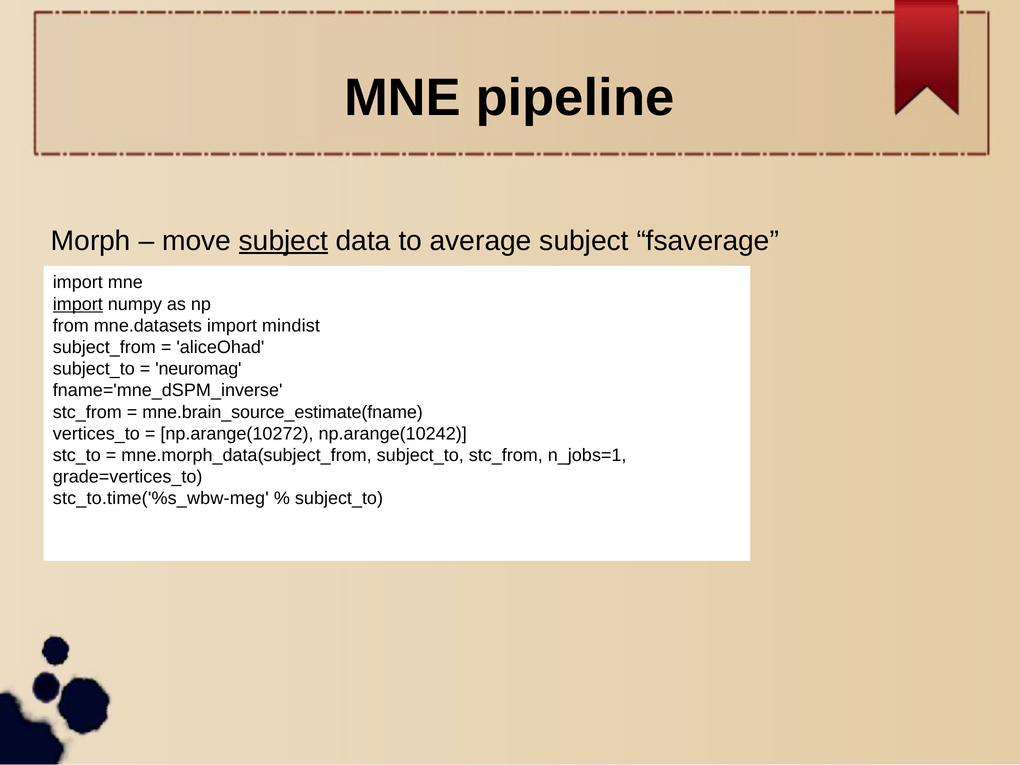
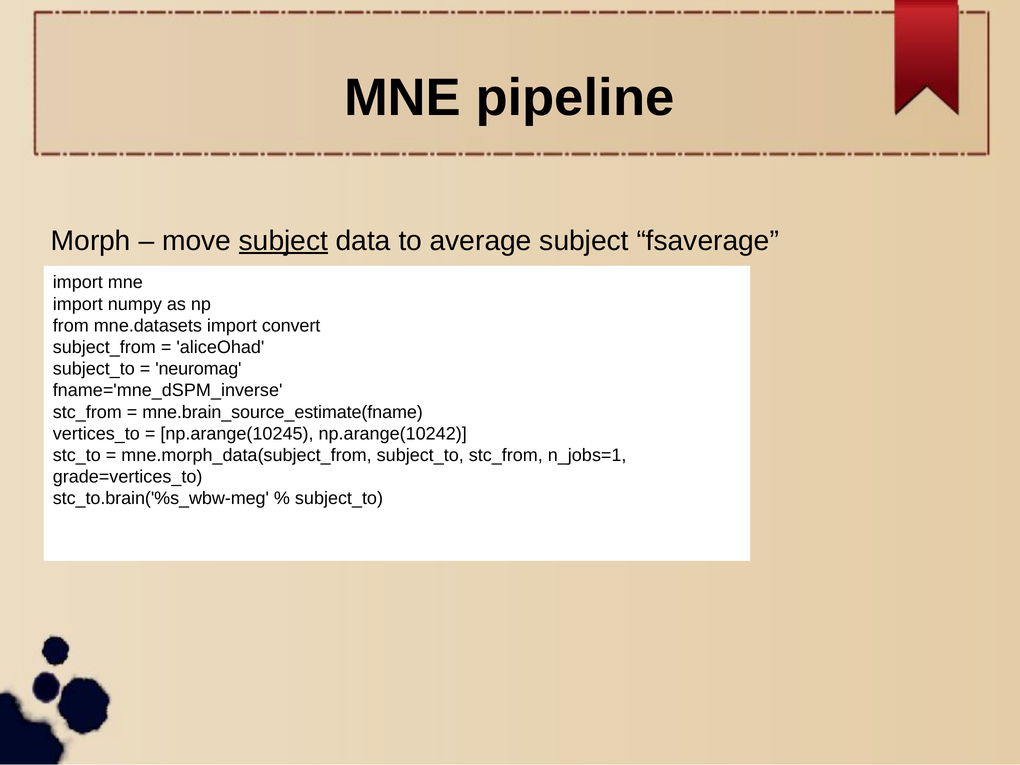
import at (78, 304) underline: present -> none
mindist: mindist -> convert
np.arange(10272: np.arange(10272 -> np.arange(10245
stc_to.time('%s_wbw-meg: stc_to.time('%s_wbw-meg -> stc_to.brain('%s_wbw-meg
